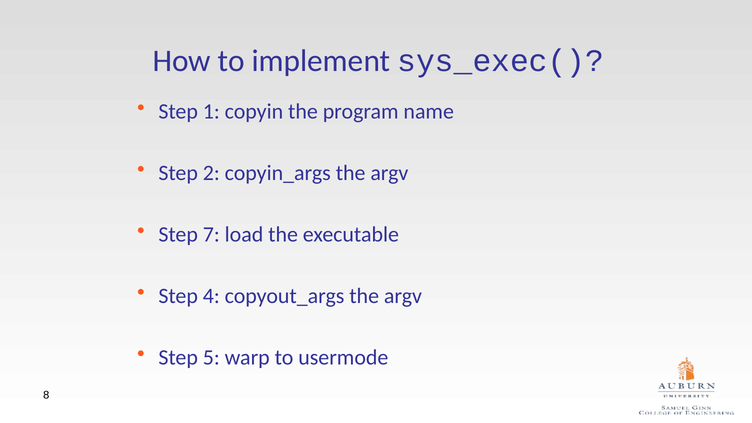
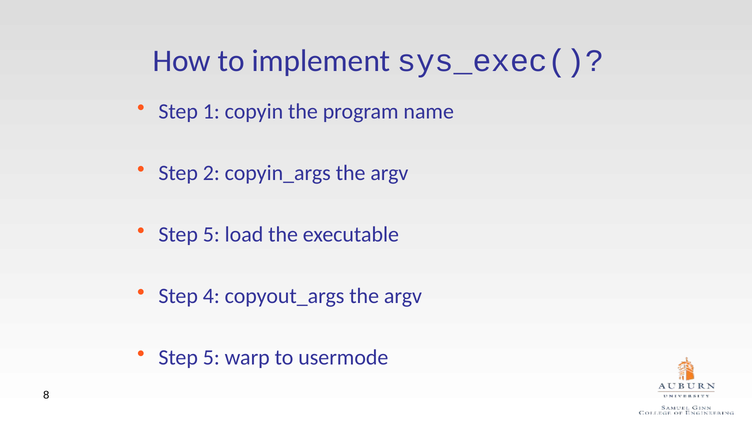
7 at (211, 234): 7 -> 5
